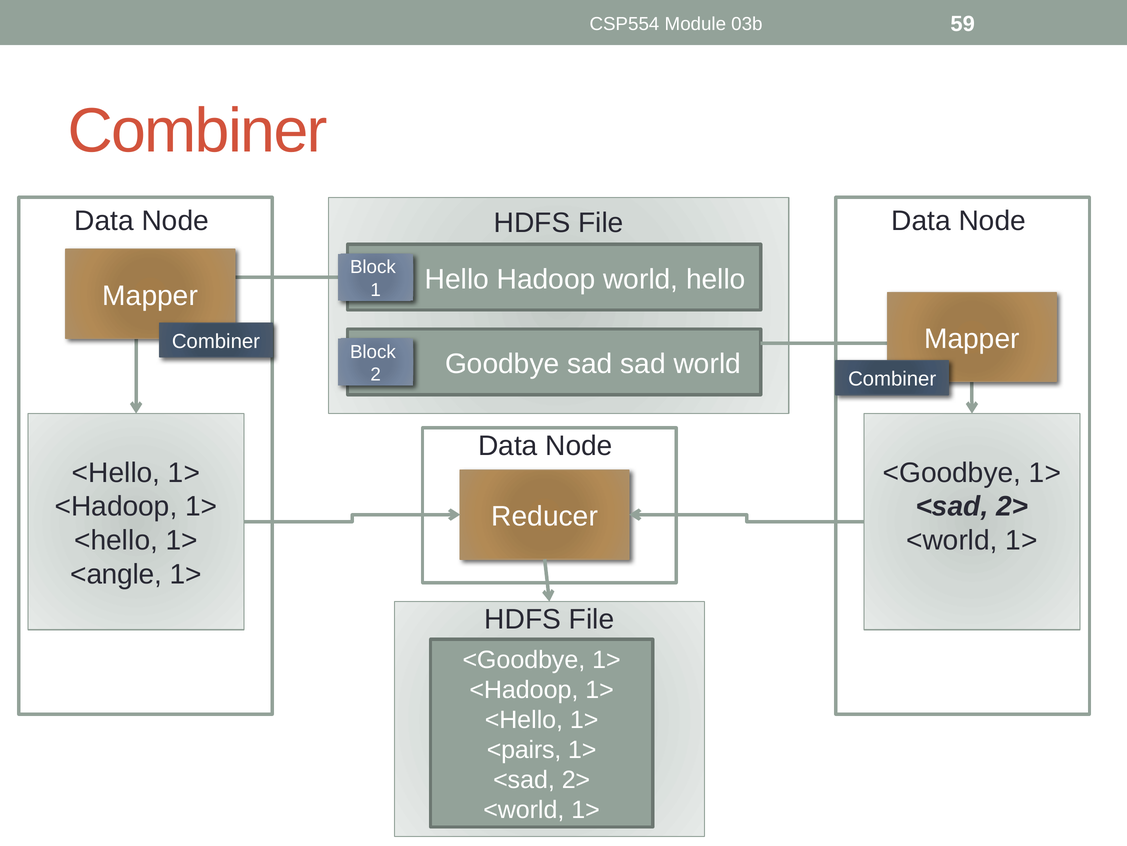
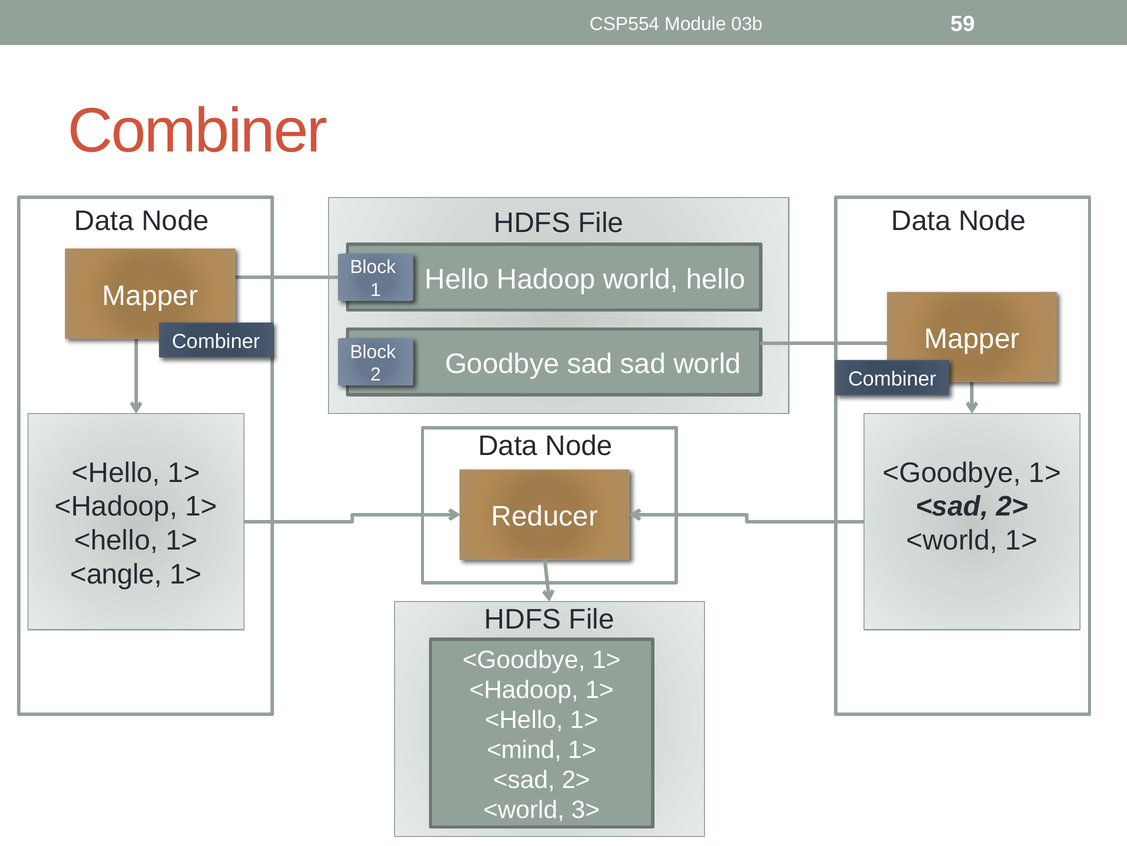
<pairs: <pairs -> <mind
1> at (586, 809): 1> -> 3>
